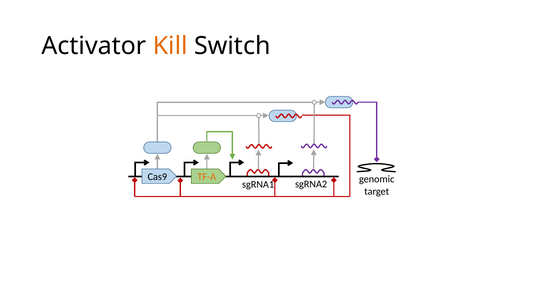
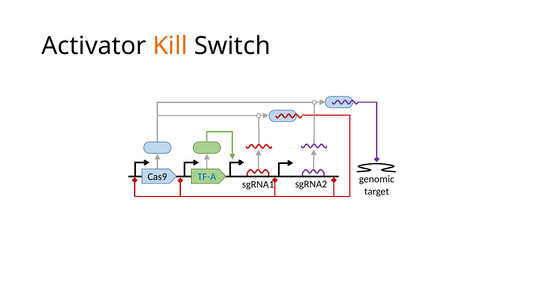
TF-A colour: orange -> blue
